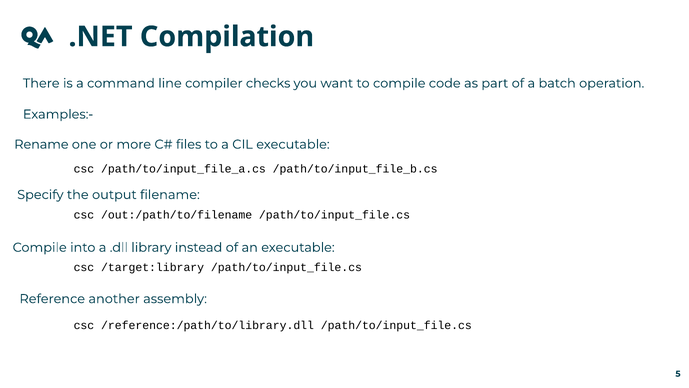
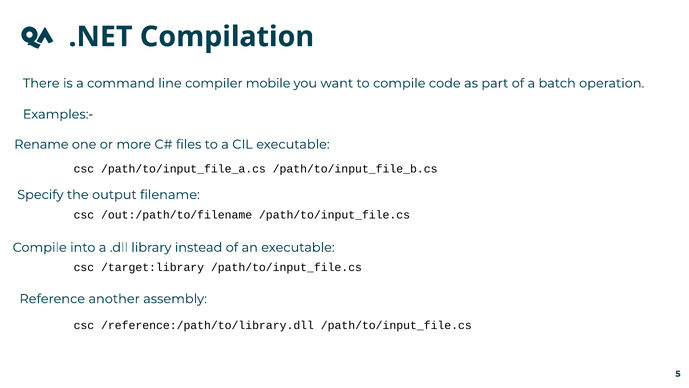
checks: checks -> mobile
